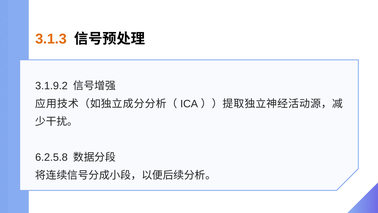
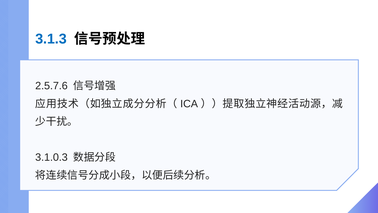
3.1.3 colour: orange -> blue
3.1.9.2: 3.1.9.2 -> 2.5.7.6
6.2.5.8: 6.2.5.8 -> 3.1.0.3
